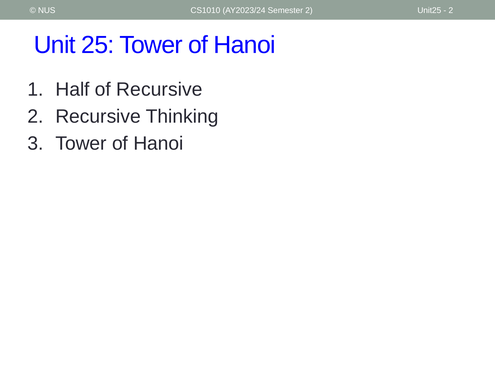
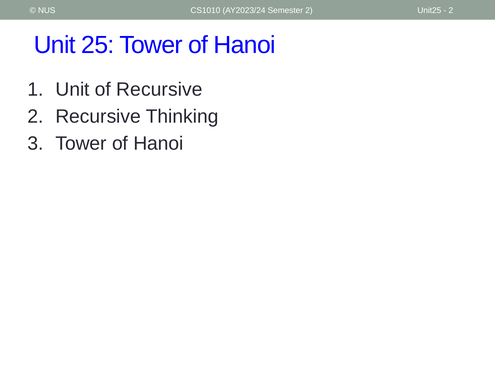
Half at (73, 90): Half -> Unit
